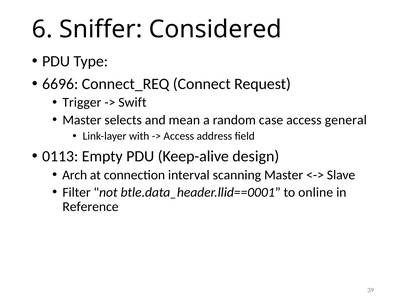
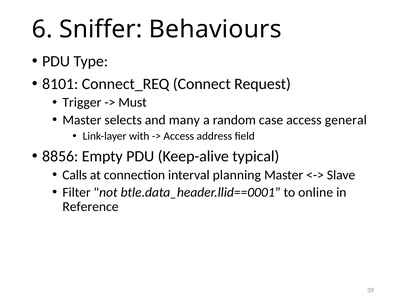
Considered: Considered -> Behaviours
6696: 6696 -> 8101
Swift: Swift -> Must
mean: mean -> many
0113: 0113 -> 8856
design: design -> typical
Arch: Arch -> Calls
scanning: scanning -> planning
